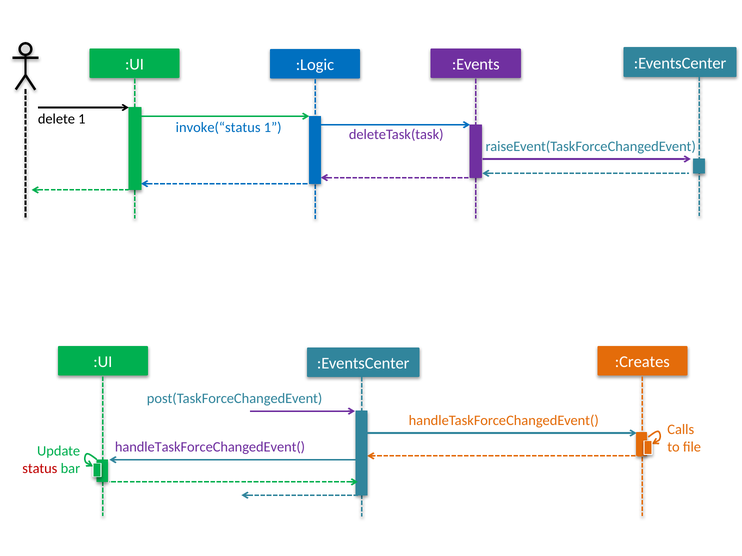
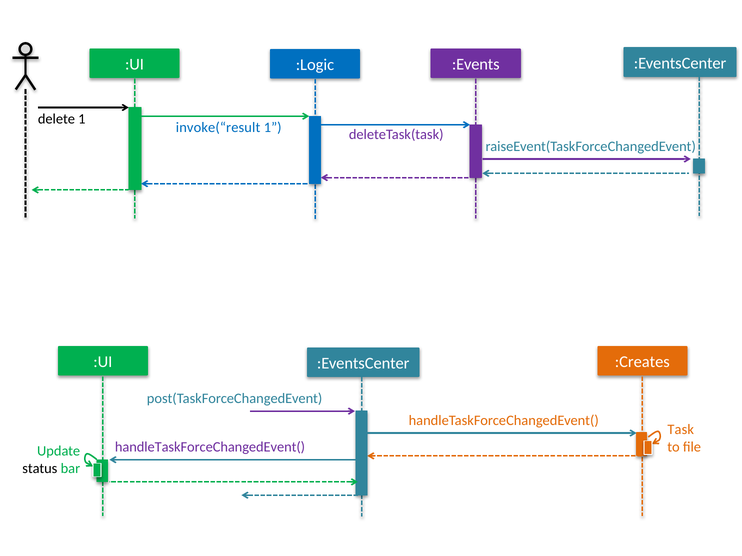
invoke(“status: invoke(“status -> invoke(“result
Calls: Calls -> Task
status colour: red -> black
